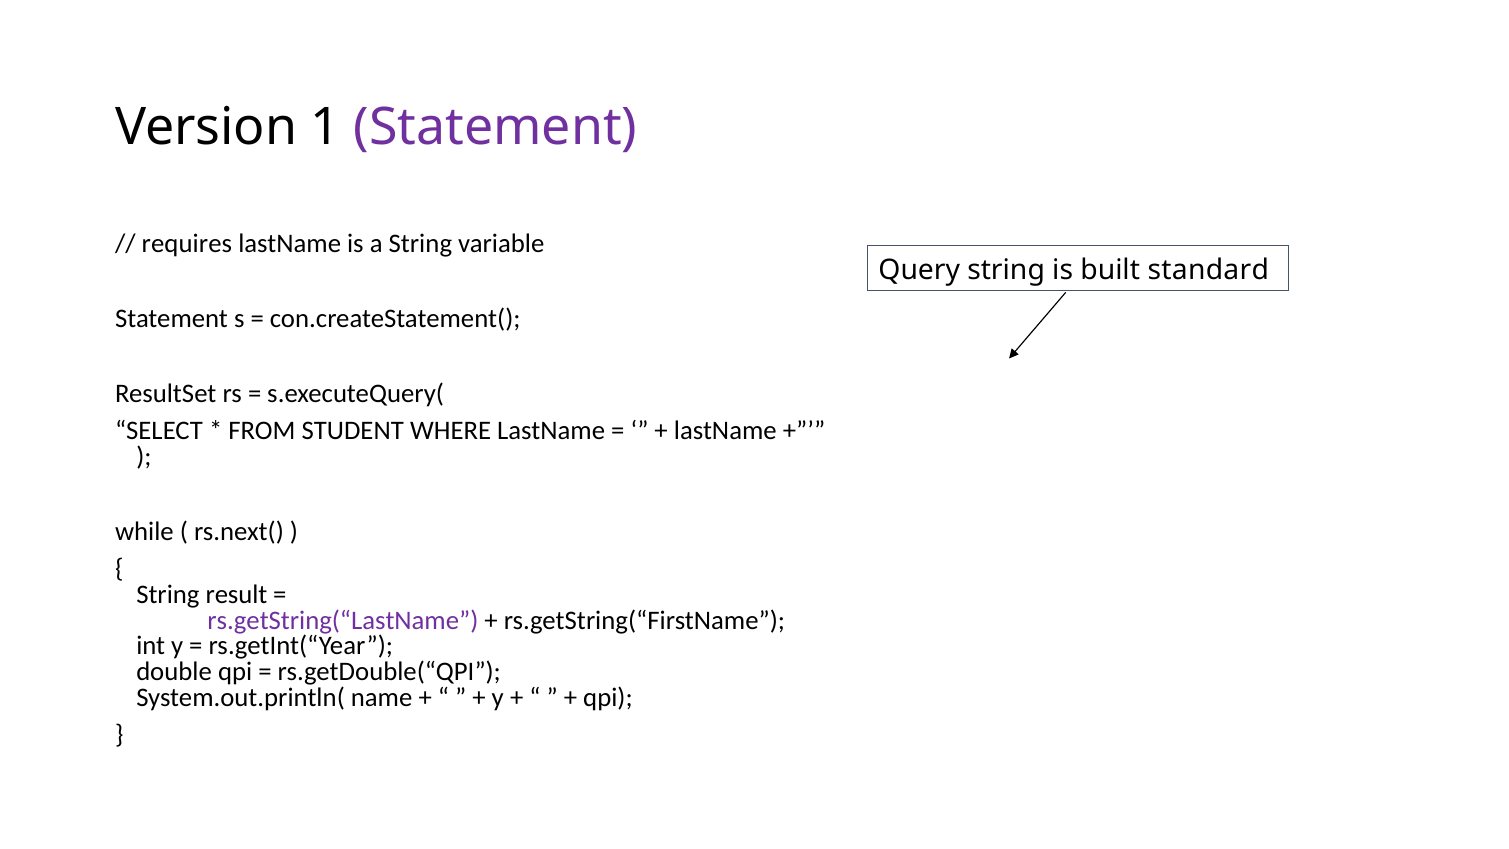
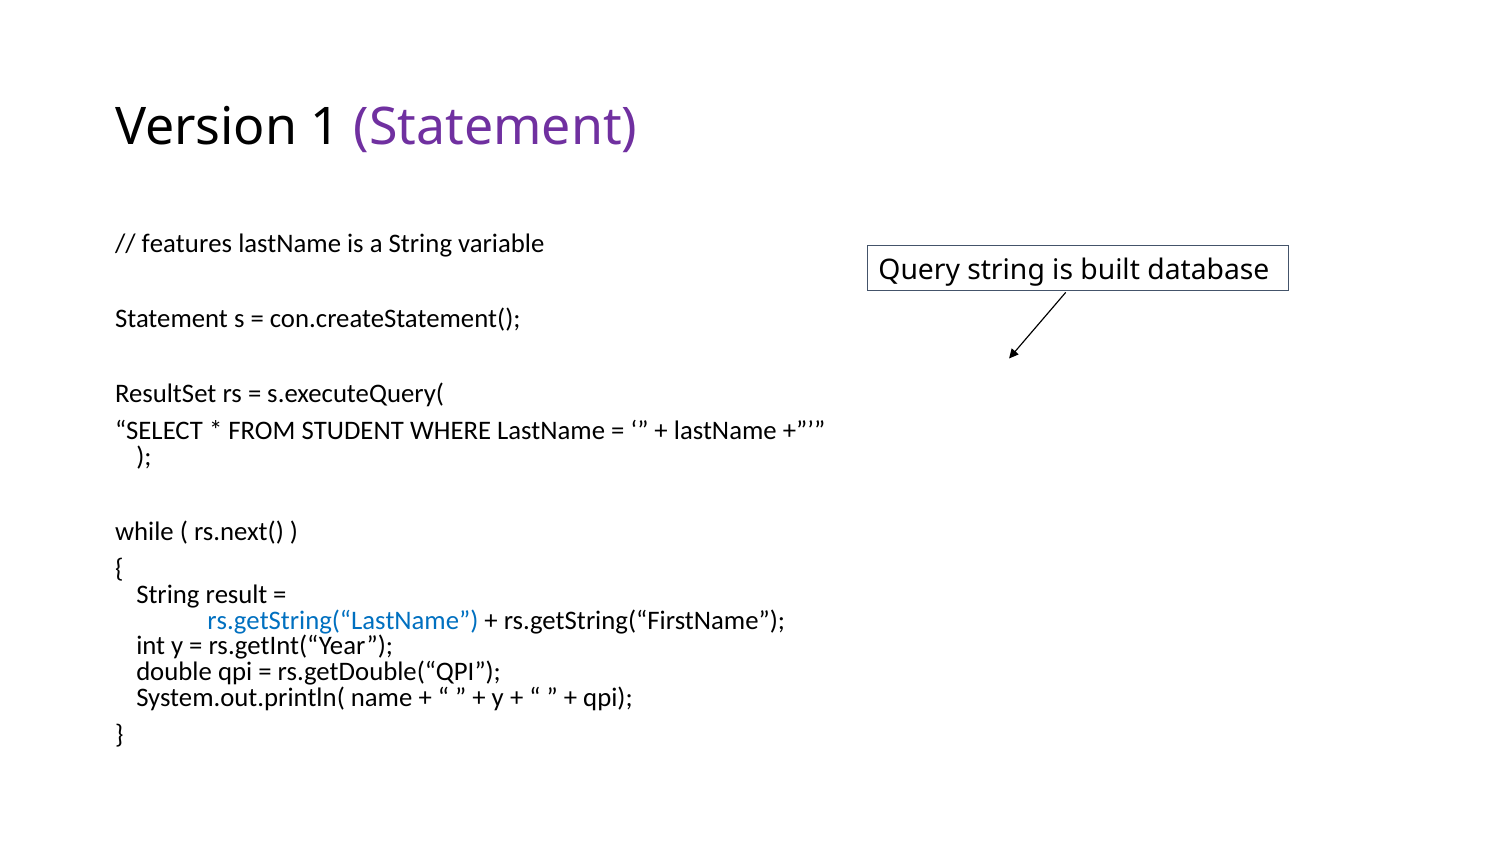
requires: requires -> features
standard: standard -> database
rs.getString(“LastName colour: purple -> blue
